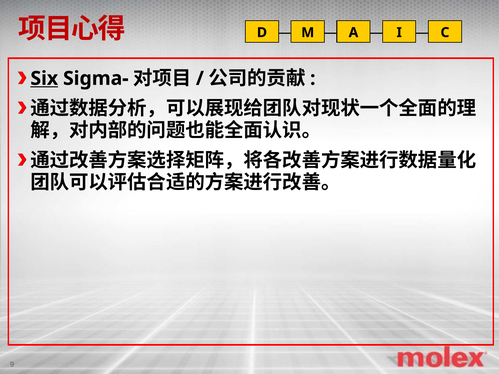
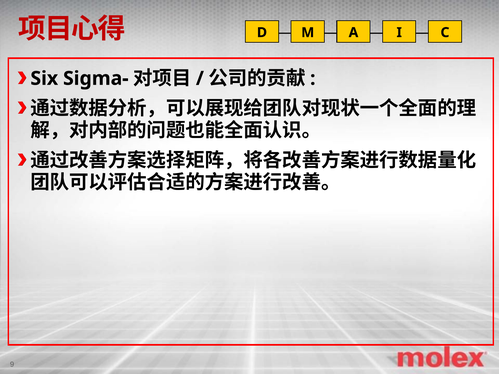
Six underline: present -> none
